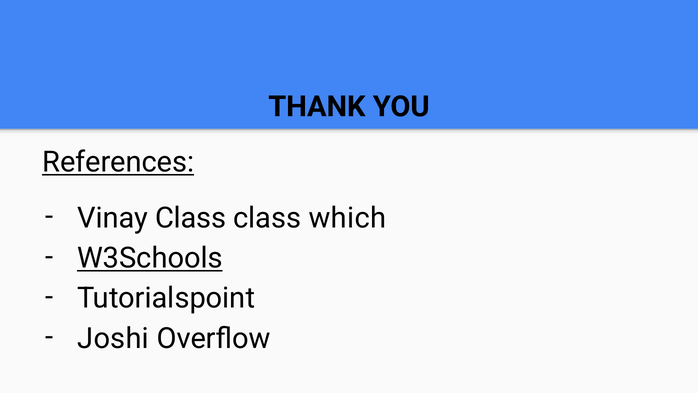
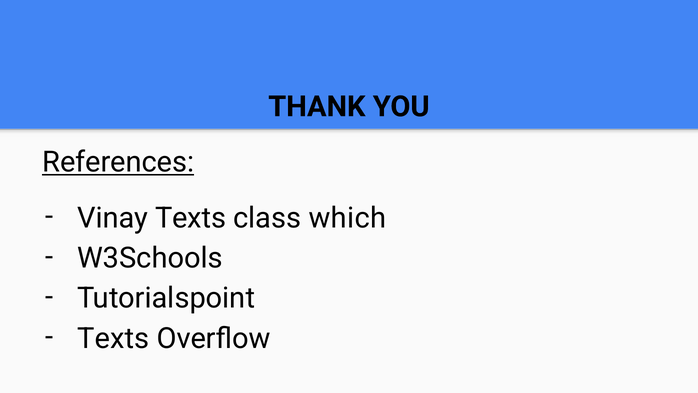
Vinay Class: Class -> Texts
W3Schools underline: present -> none
Joshi at (113, 338): Joshi -> Texts
